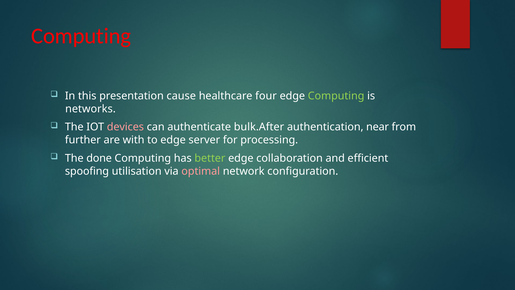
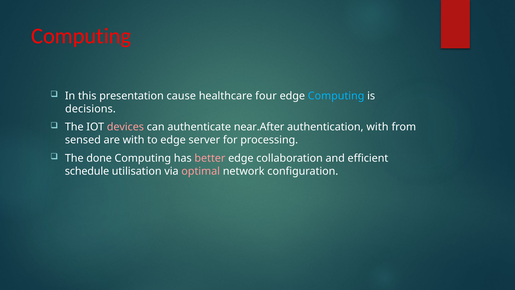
Computing at (336, 96) colour: light green -> light blue
networks: networks -> decisions
bulk.After: bulk.After -> near.After
authentication near: near -> with
further: further -> sensed
better colour: light green -> pink
spoofing: spoofing -> schedule
